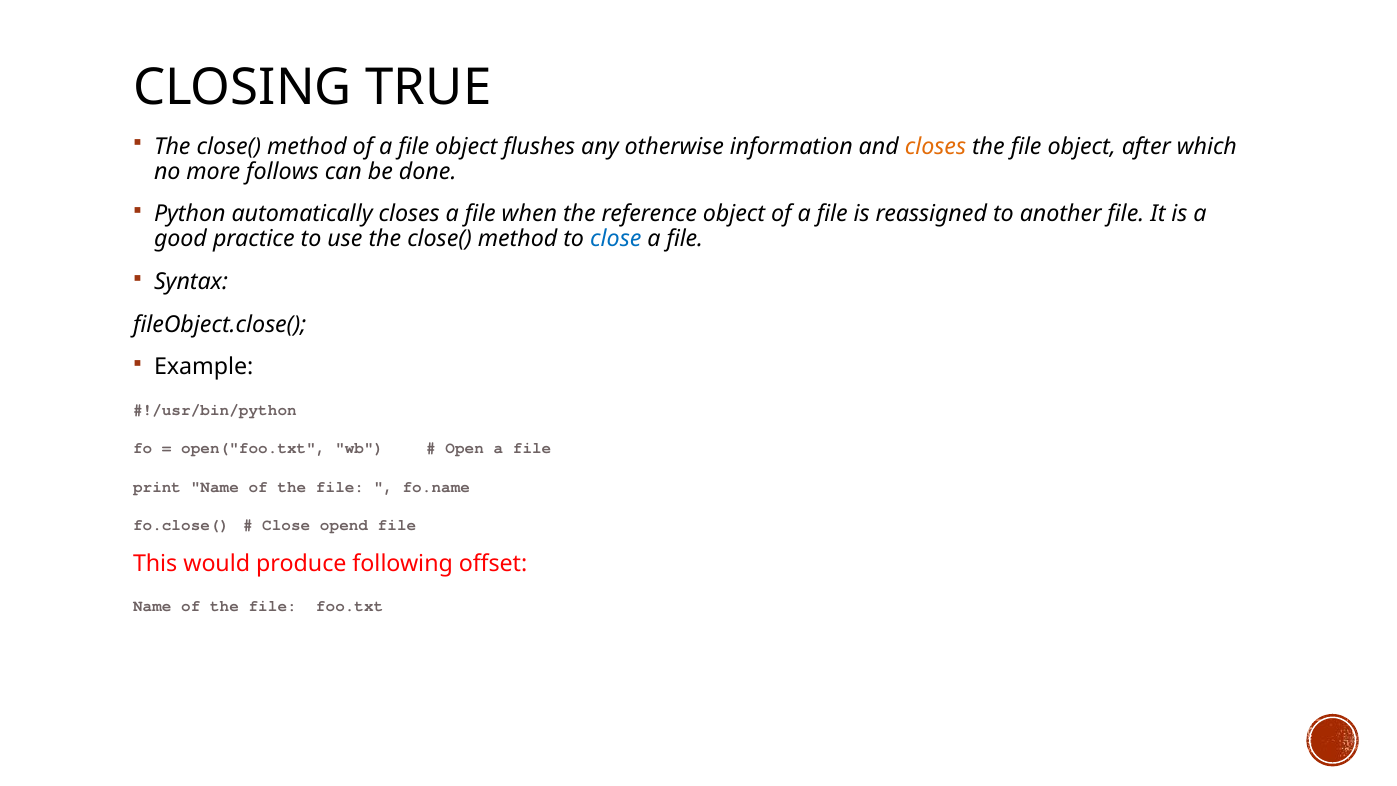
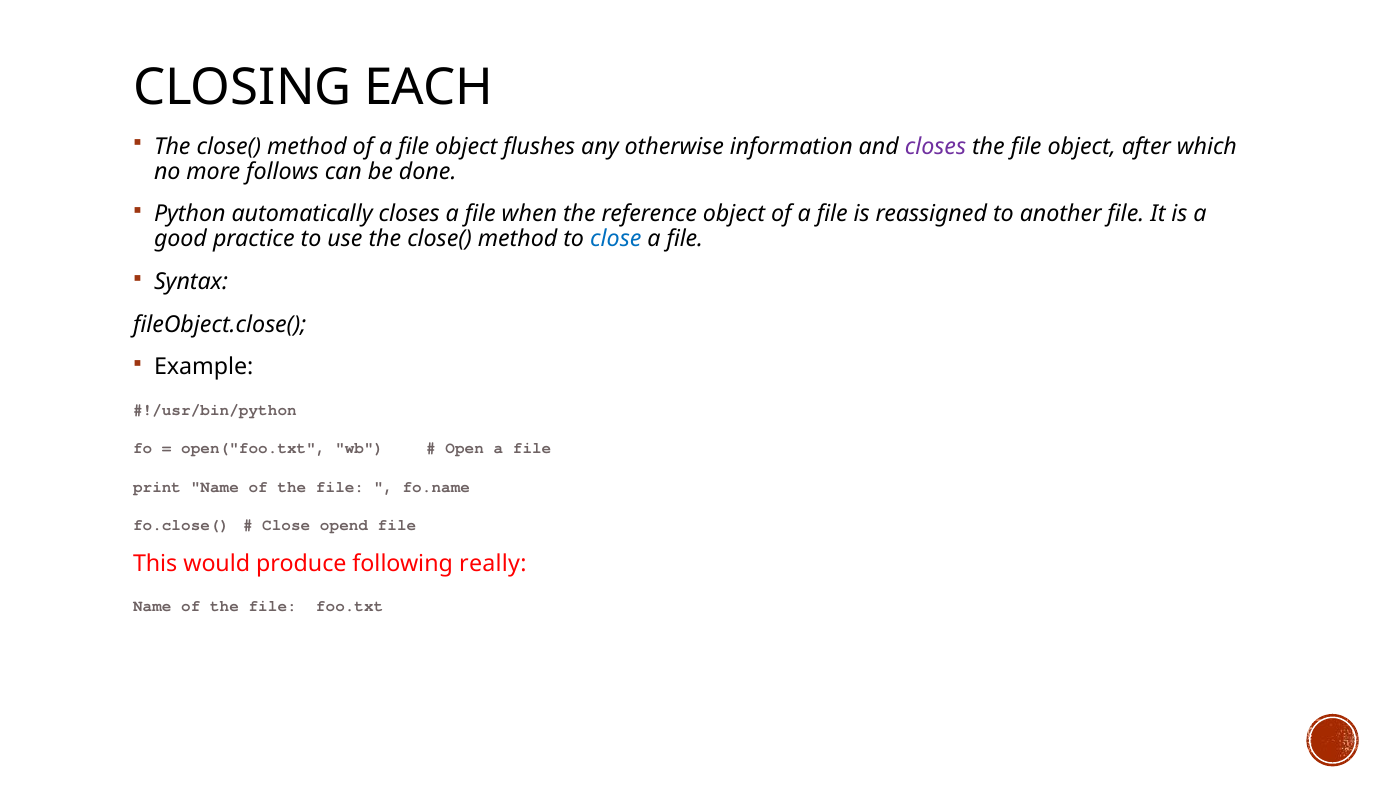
TRUE: TRUE -> EACH
closes at (935, 146) colour: orange -> purple
offset: offset -> really
